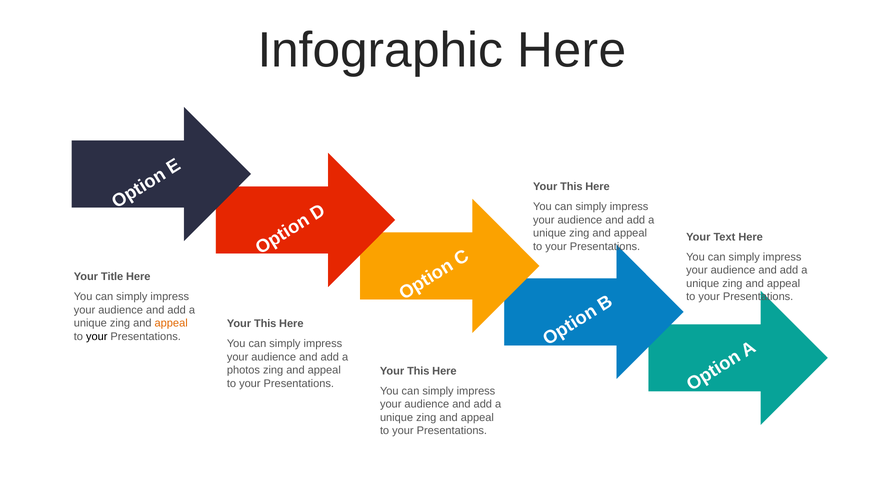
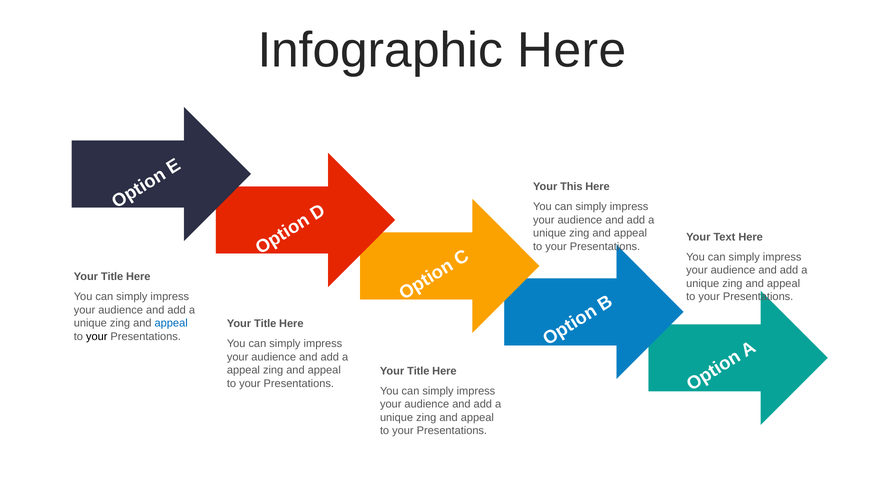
appeal at (171, 323) colour: orange -> blue
This at (265, 324): This -> Title
photos at (243, 370): photos -> appeal
This at (418, 371): This -> Title
